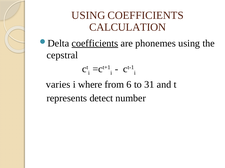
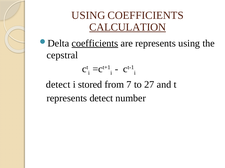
CALCULATION underline: none -> present
are phonemes: phonemes -> represents
varies at (58, 85): varies -> detect
where: where -> stored
6: 6 -> 7
31: 31 -> 27
